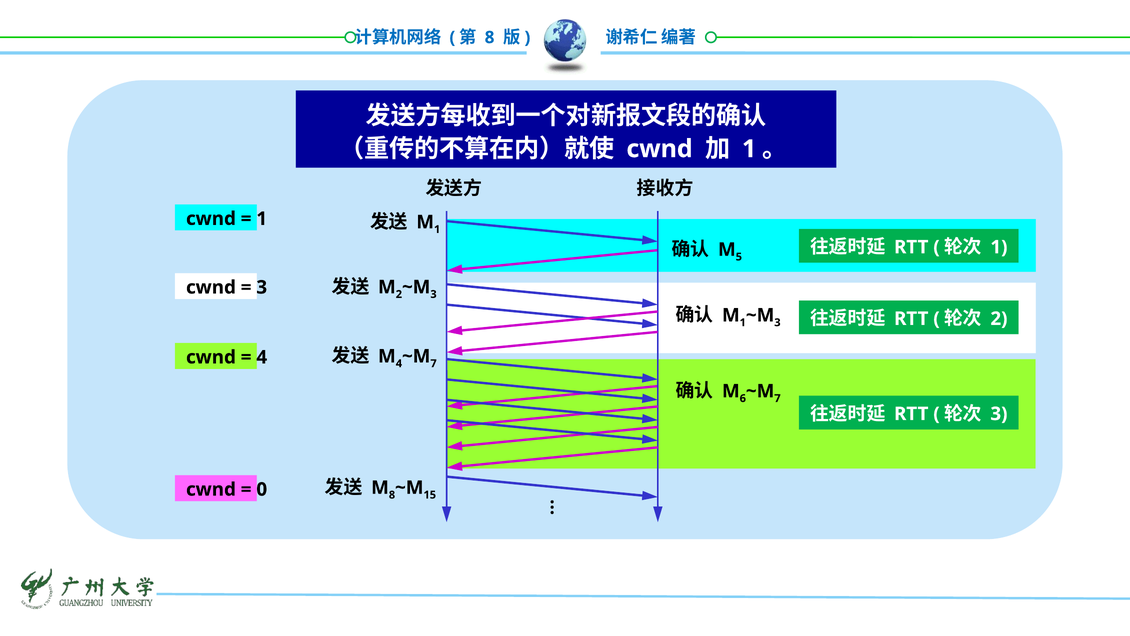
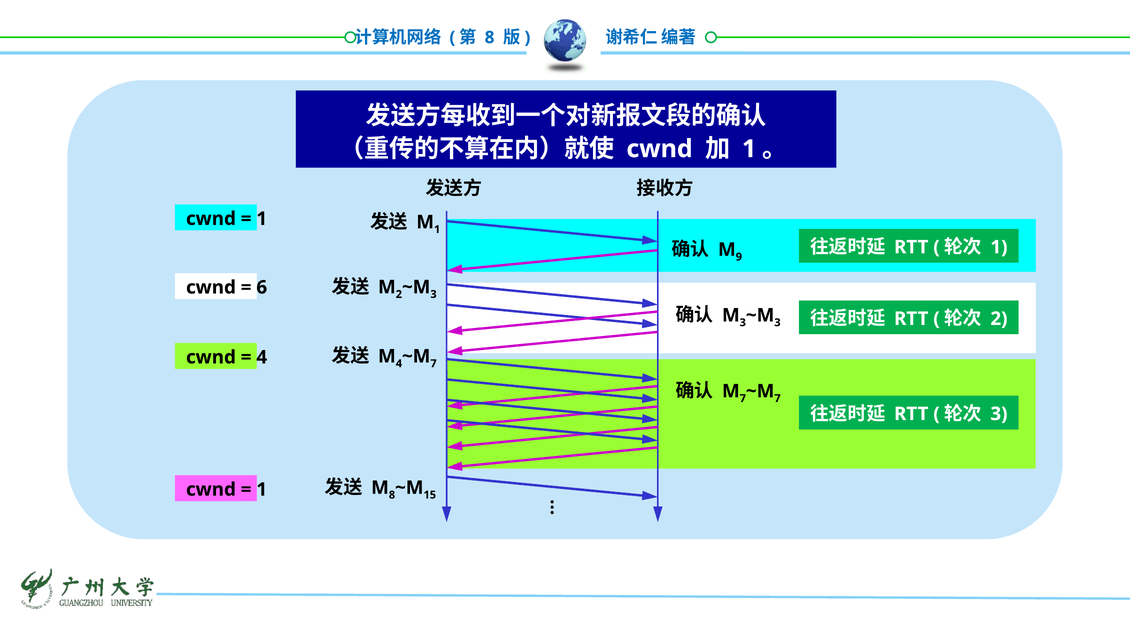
5: 5 -> 9
3 at (262, 287): 3 -> 6
1 at (743, 322): 1 -> 3
6 at (743, 398): 6 -> 7
0 at (262, 489): 0 -> 1
